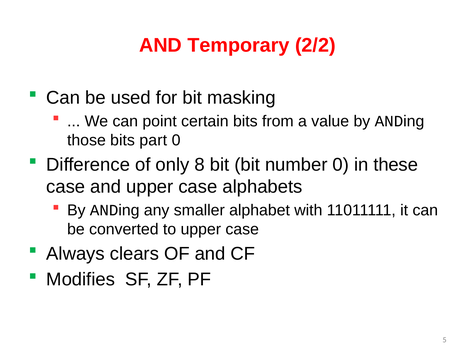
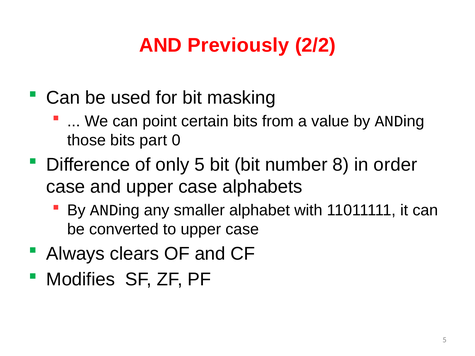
Temporary: Temporary -> Previously
only 8: 8 -> 5
number 0: 0 -> 8
these: these -> order
